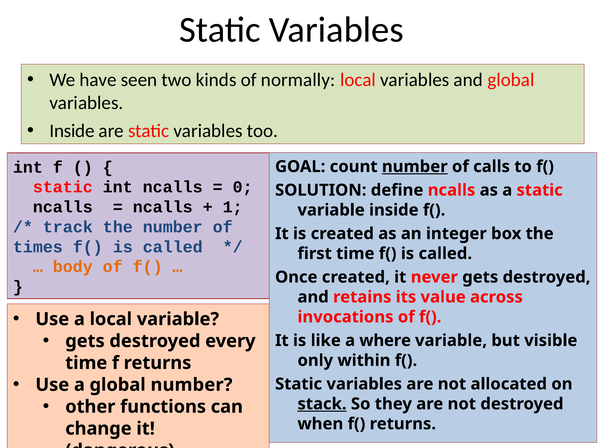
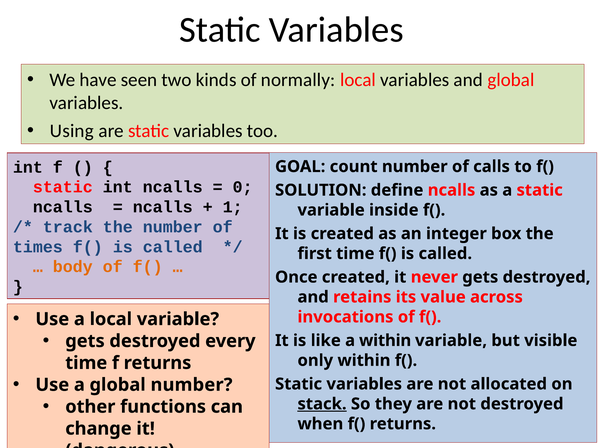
Inside at (72, 131): Inside -> Using
number at (415, 167) underline: present -> none
a where: where -> within
